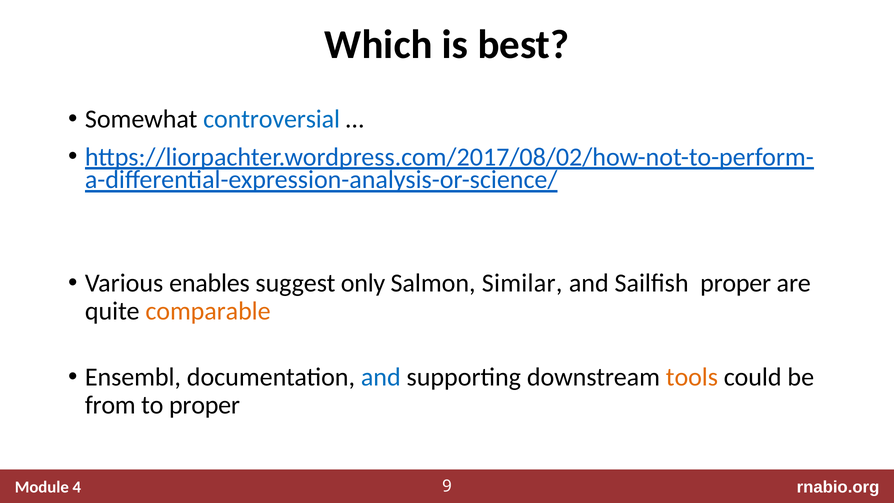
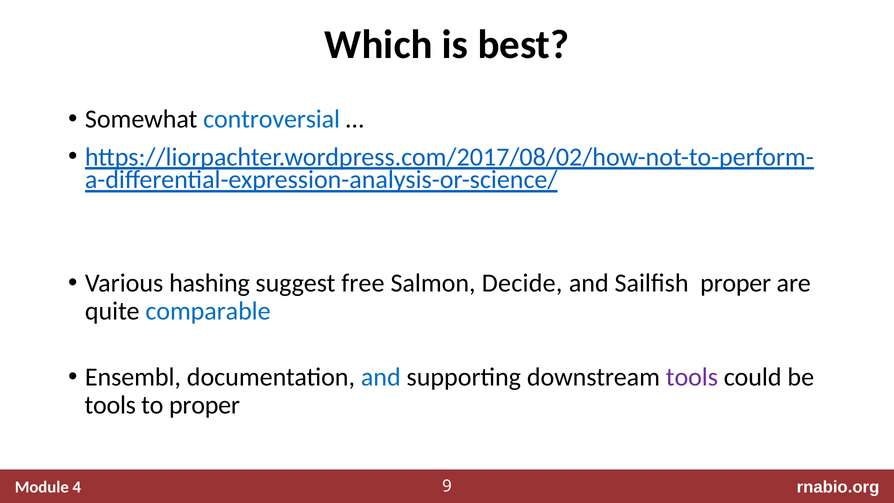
enables: enables -> hashing
only: only -> free
Similar: Similar -> Decide
comparable colour: orange -> blue
tools at (692, 377) colour: orange -> purple
from at (110, 405): from -> tools
